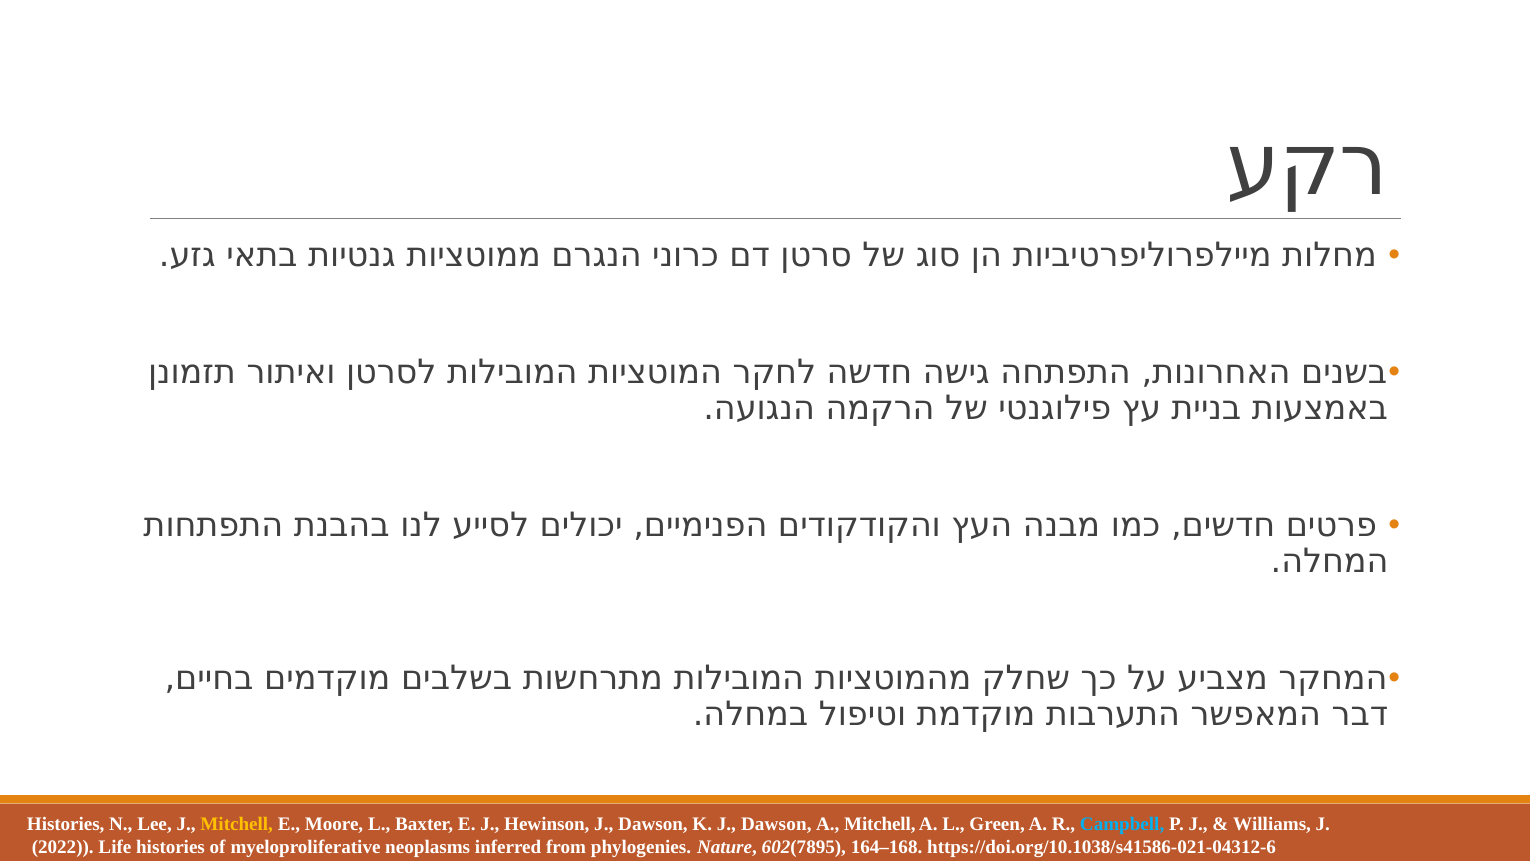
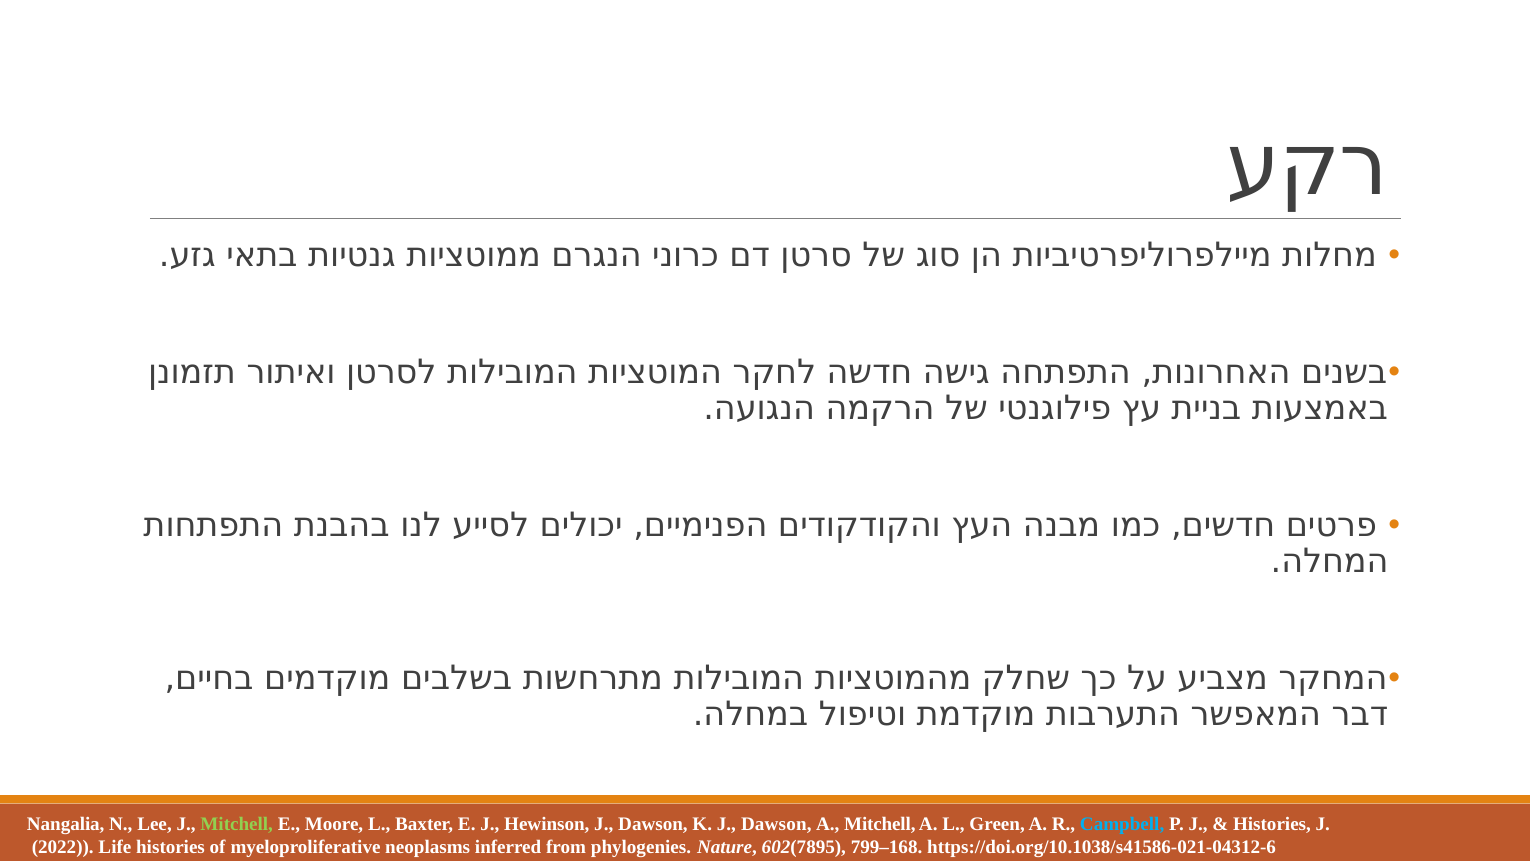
Histories at (66, 824): Histories -> Nangalia
Mitchell at (237, 824) colour: yellow -> light green
Williams at (1272, 824): Williams -> Histories
164–168: 164–168 -> 799–168
